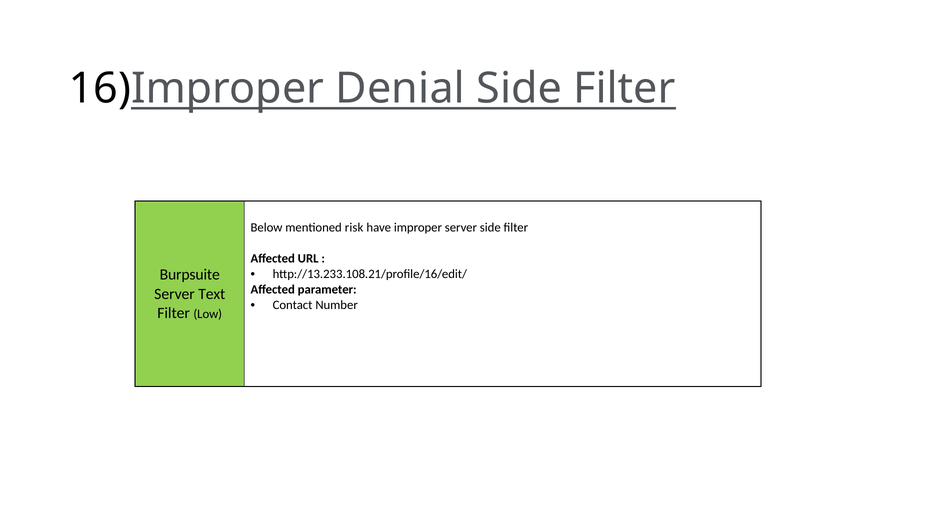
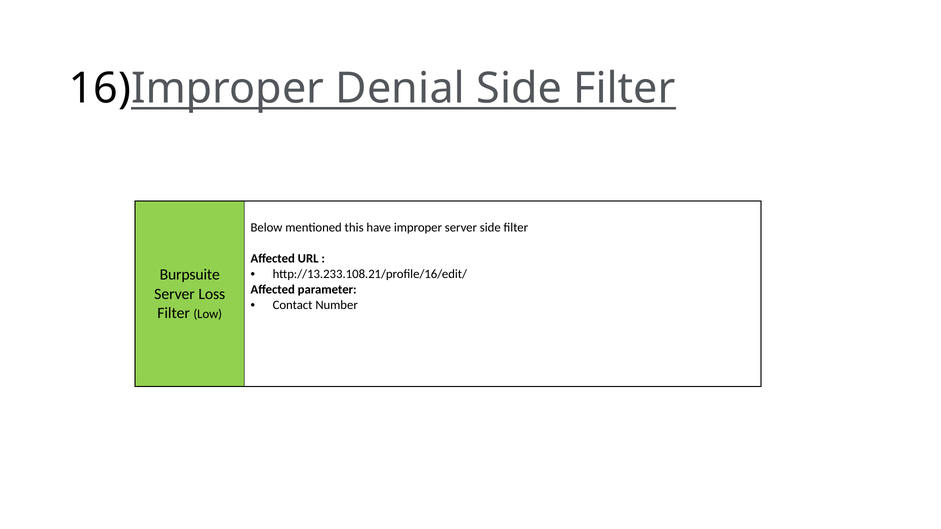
risk: risk -> this
Text: Text -> Loss
